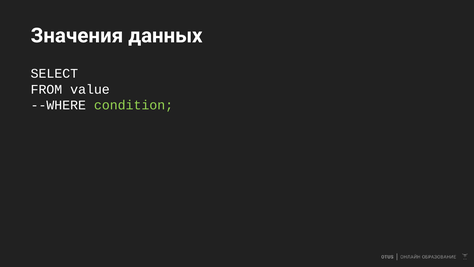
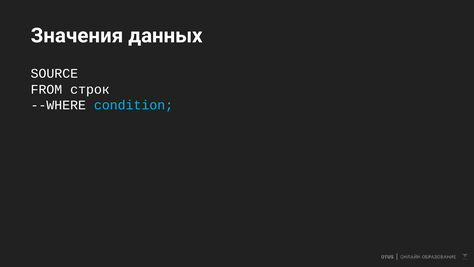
SELECT: SELECT -> SOURCE
value: value -> строк
condition colour: light green -> light blue
